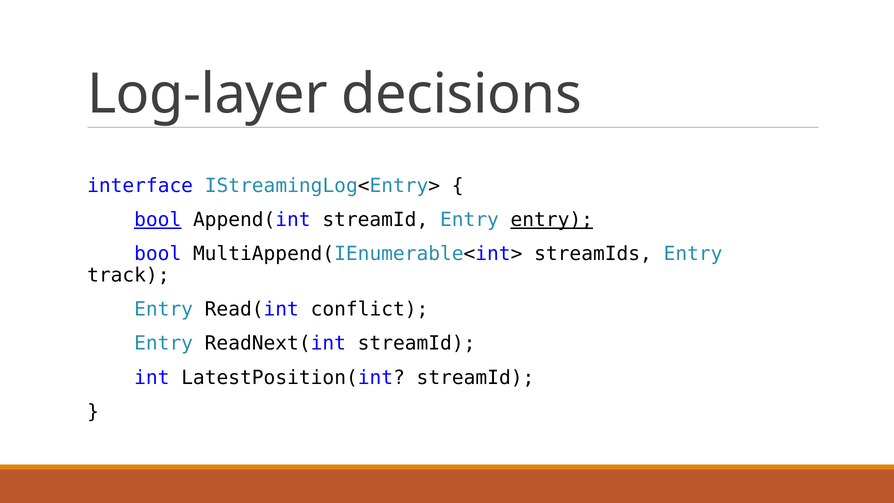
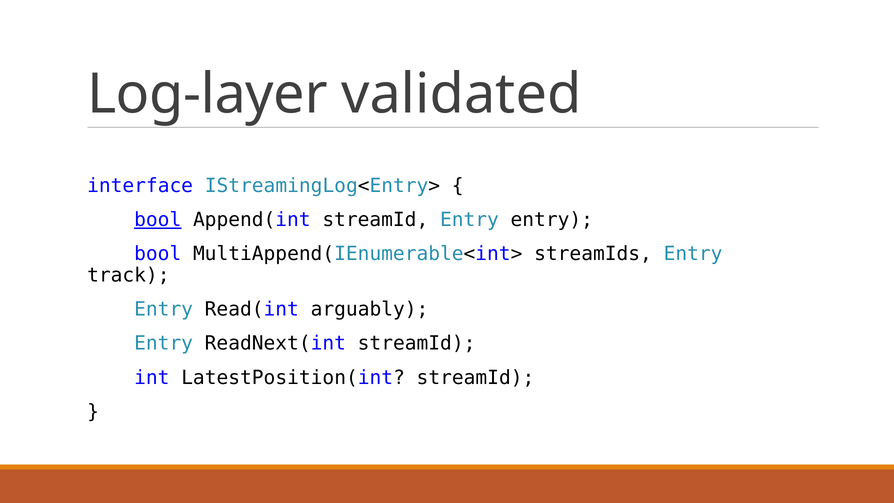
decisions: decisions -> validated
entry at (552, 220) underline: present -> none
conflict: conflict -> arguably
